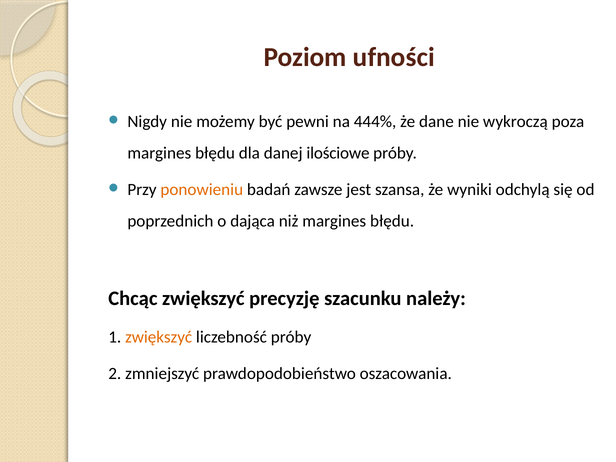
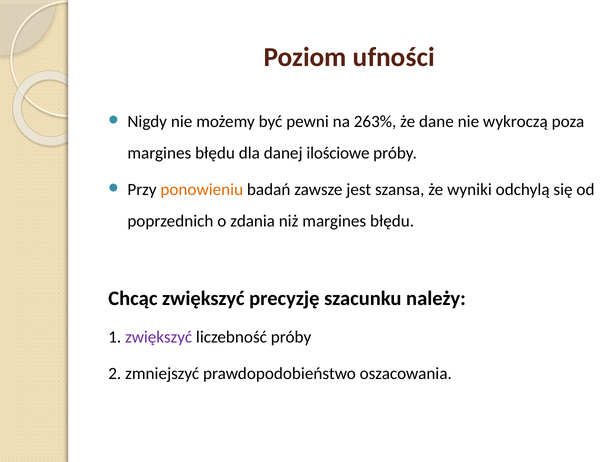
444%: 444% -> 263%
dająca: dająca -> zdania
zwiększyć at (159, 337) colour: orange -> purple
